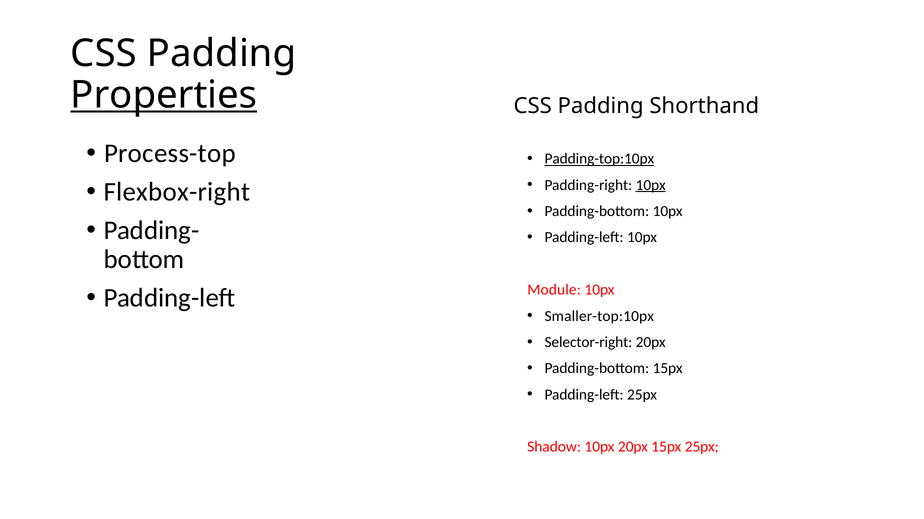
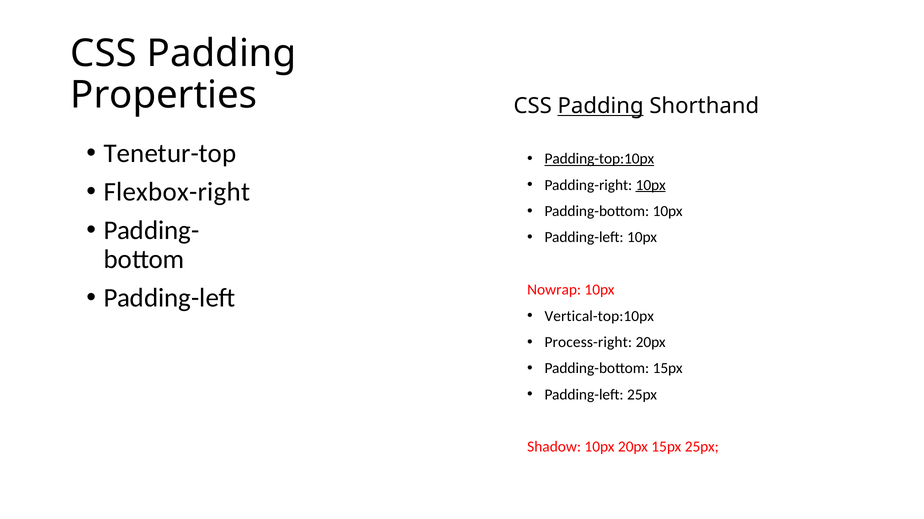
Properties underline: present -> none
Padding at (601, 106) underline: none -> present
Process-top: Process-top -> Tenetur-top
Module: Module -> Nowrap
Smaller-top:10px: Smaller-top:10px -> Vertical-top:10px
Selector-right: Selector-right -> Process-right
